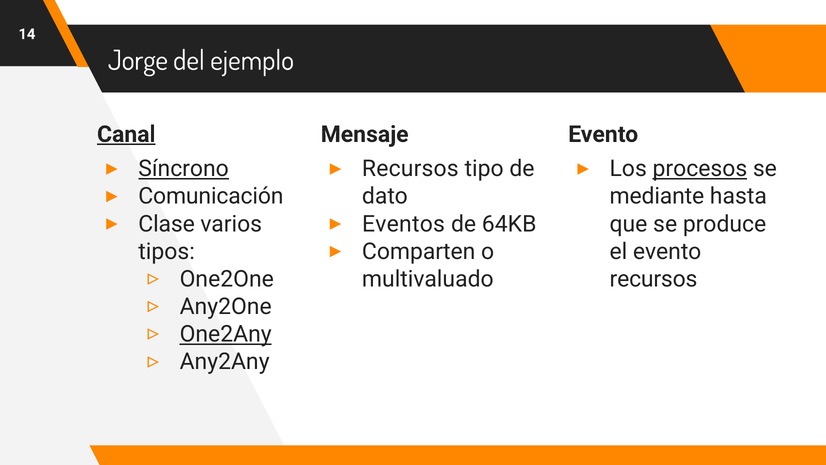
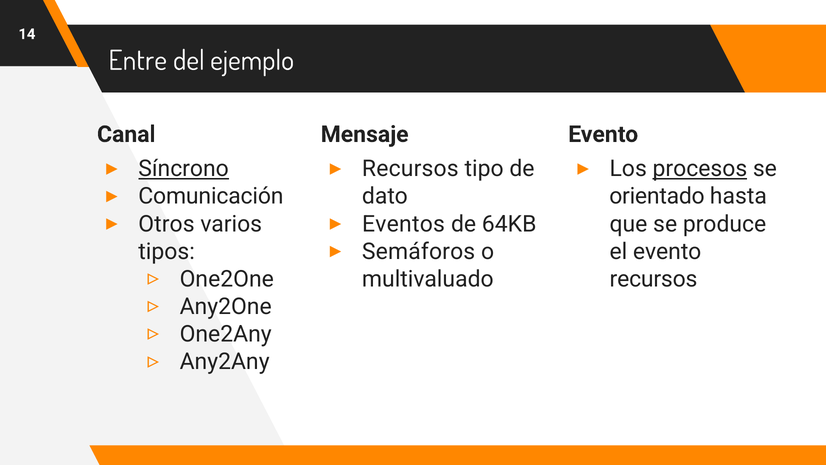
Jorge: Jorge -> Entre
Canal underline: present -> none
mediante: mediante -> orientado
Clase: Clase -> Otros
Comparten: Comparten -> Semáforos
One2Any underline: present -> none
